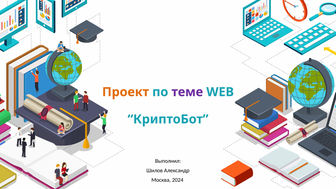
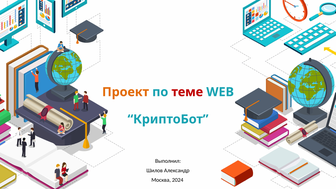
теме colour: purple -> red
